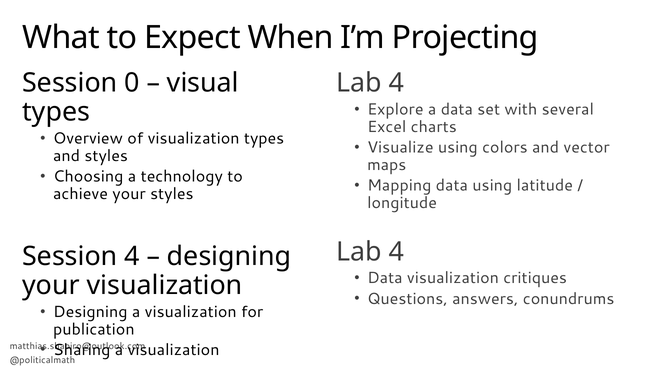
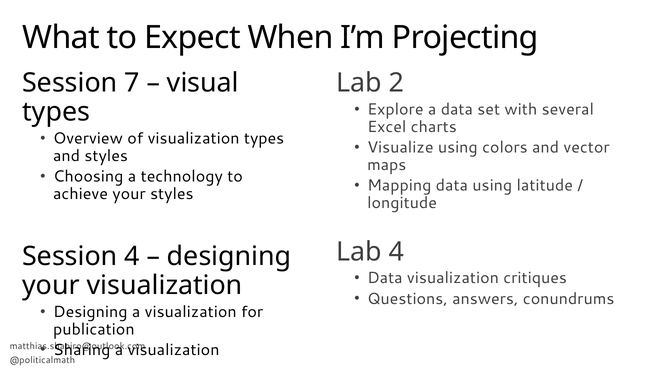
4 at (396, 83): 4 -> 2
0: 0 -> 7
